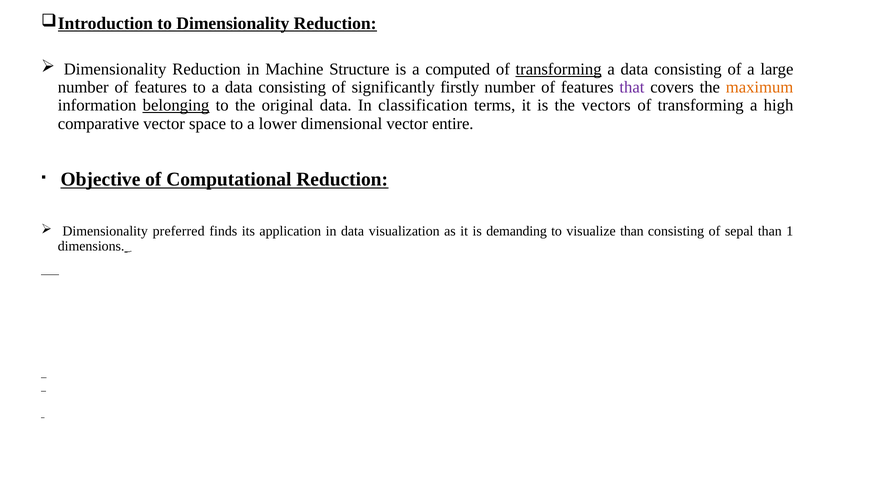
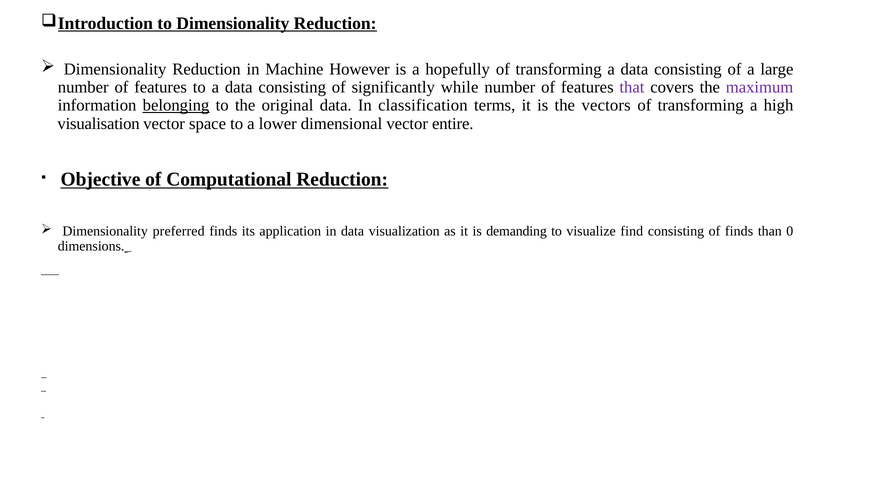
Structure: Structure -> However
computed: computed -> hopefully
transforming at (559, 69) underline: present -> none
firstly: firstly -> while
maximum colour: orange -> purple
comparative: comparative -> visualisation
visualize than: than -> find
of sepal: sepal -> finds
1: 1 -> 0
